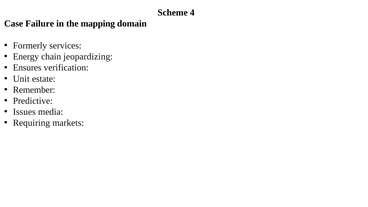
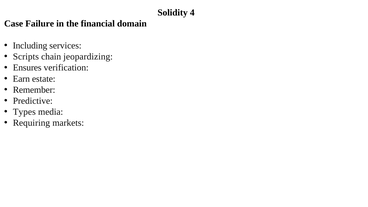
Scheme: Scheme -> Solidity
mapping: mapping -> financial
Formerly: Formerly -> Including
Energy: Energy -> Scripts
Unit: Unit -> Earn
Issues: Issues -> Types
